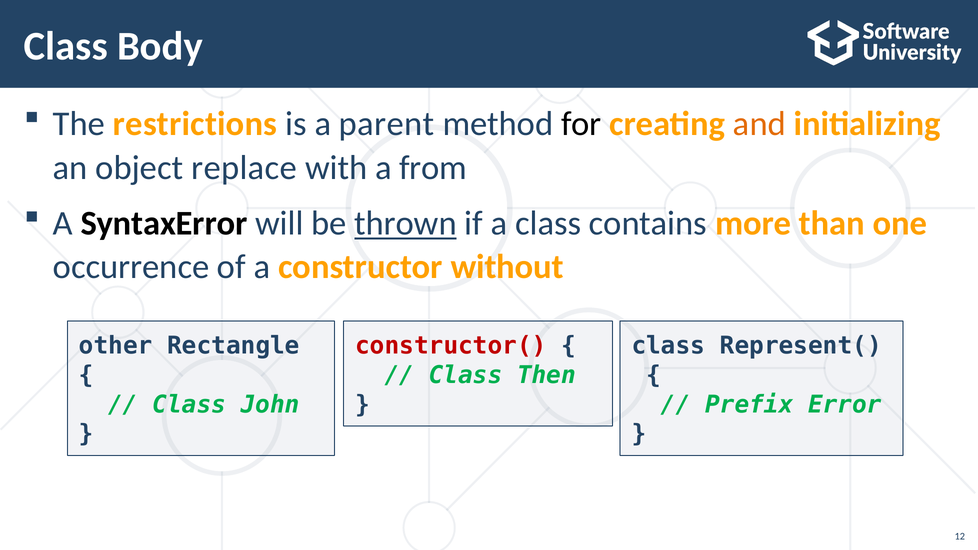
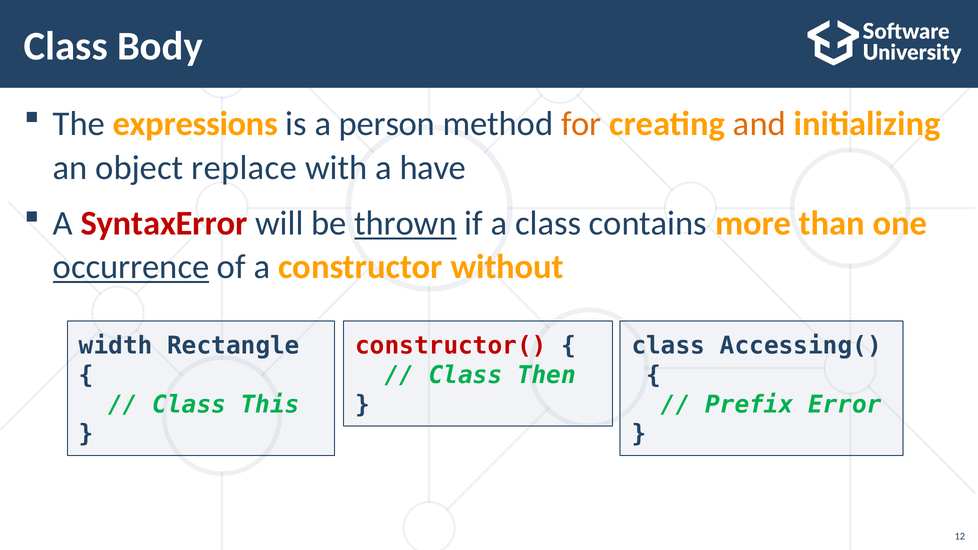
restrictions: restrictions -> expressions
parent: parent -> person
for colour: black -> orange
from: from -> have
SyntaxError colour: black -> red
occurrence underline: none -> present
other: other -> width
Represent(: Represent( -> Accessing(
John: John -> This
